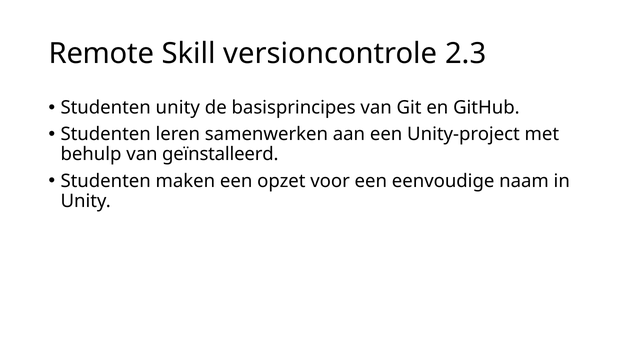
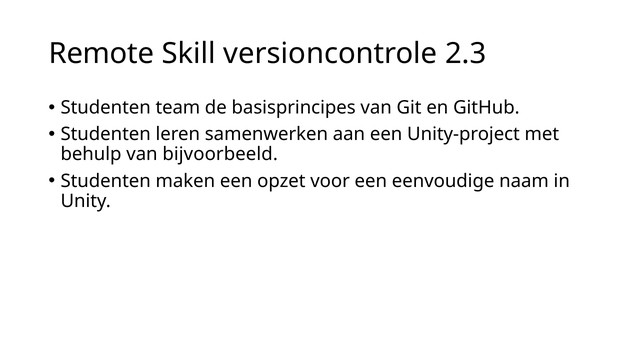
Studenten unity: unity -> team
geïnstalleerd: geïnstalleerd -> bijvoorbeeld
